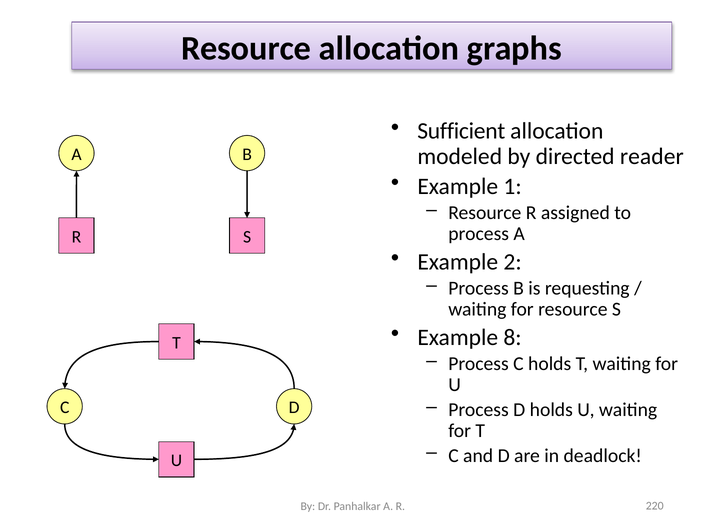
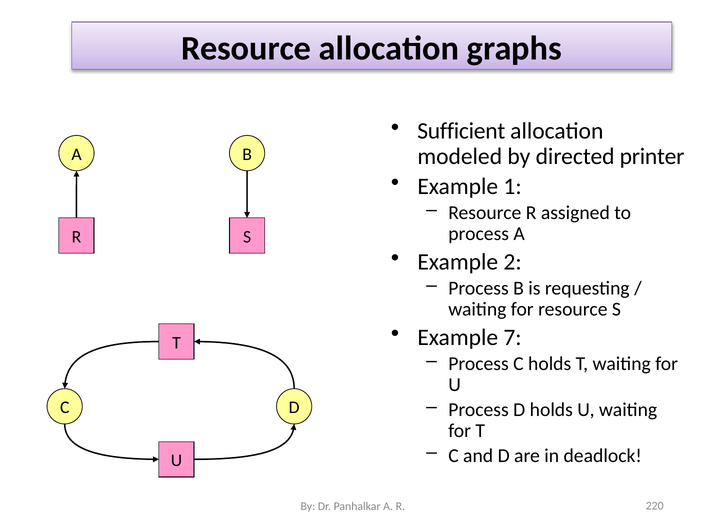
reader: reader -> printer
8: 8 -> 7
